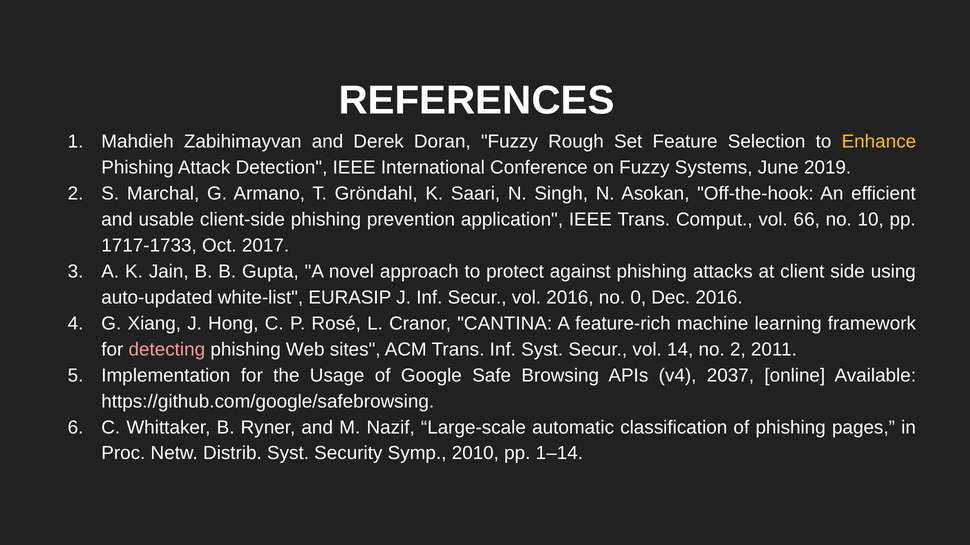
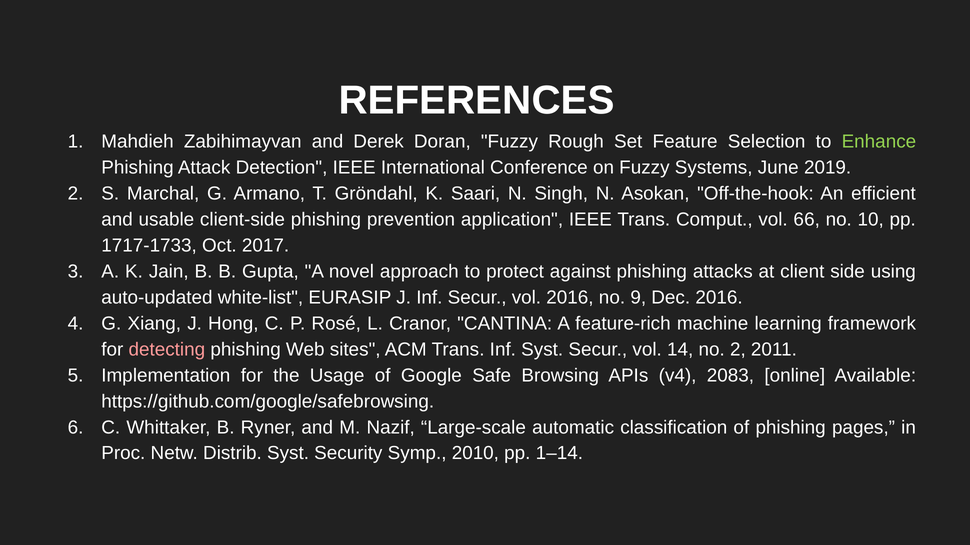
Enhance colour: yellow -> light green
0: 0 -> 9
2037: 2037 -> 2083
